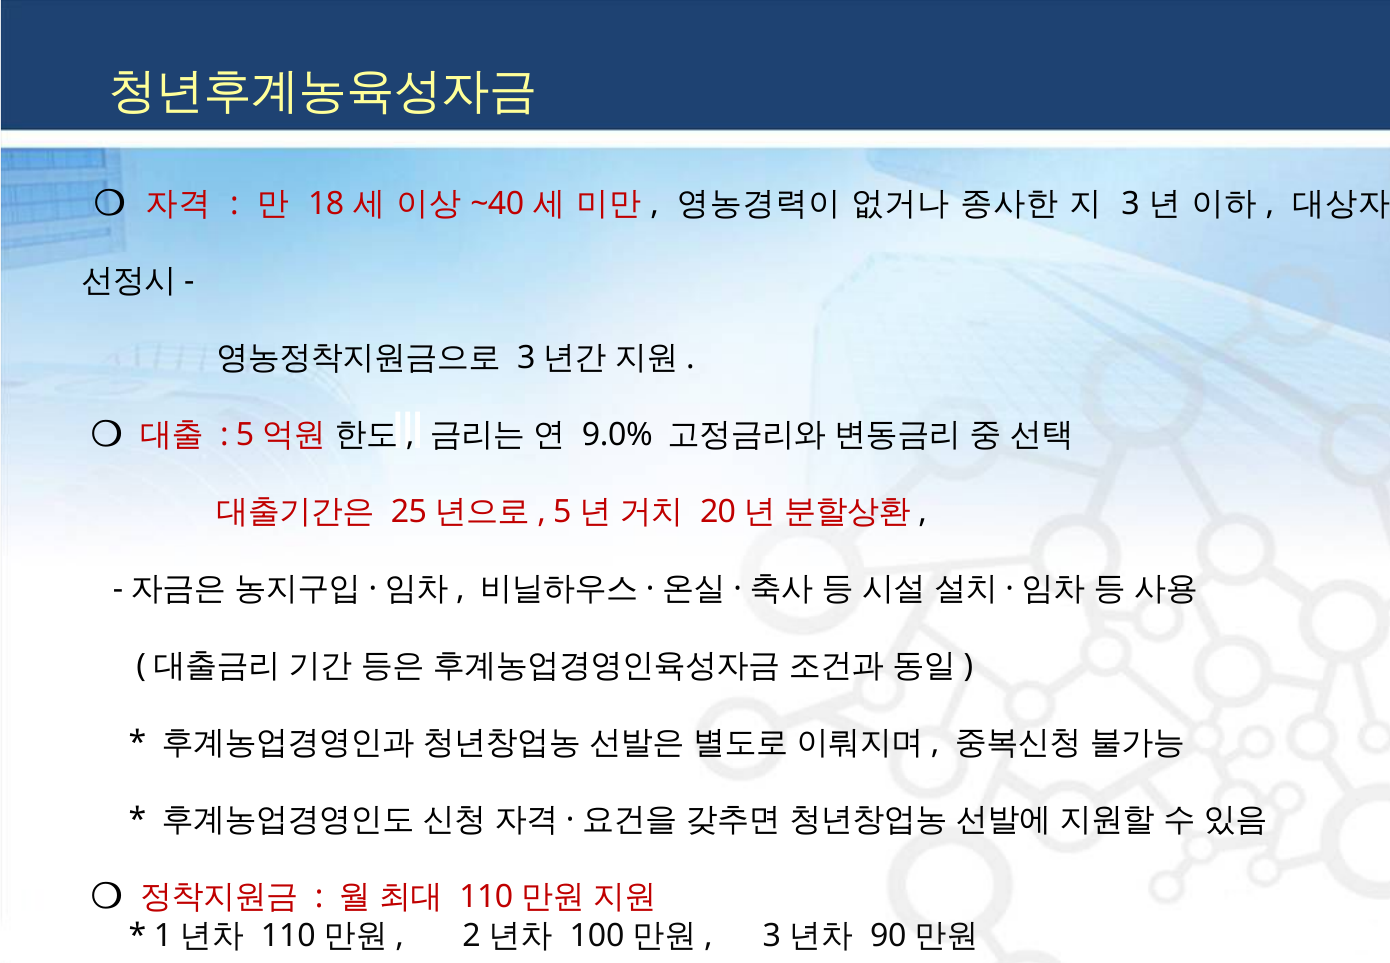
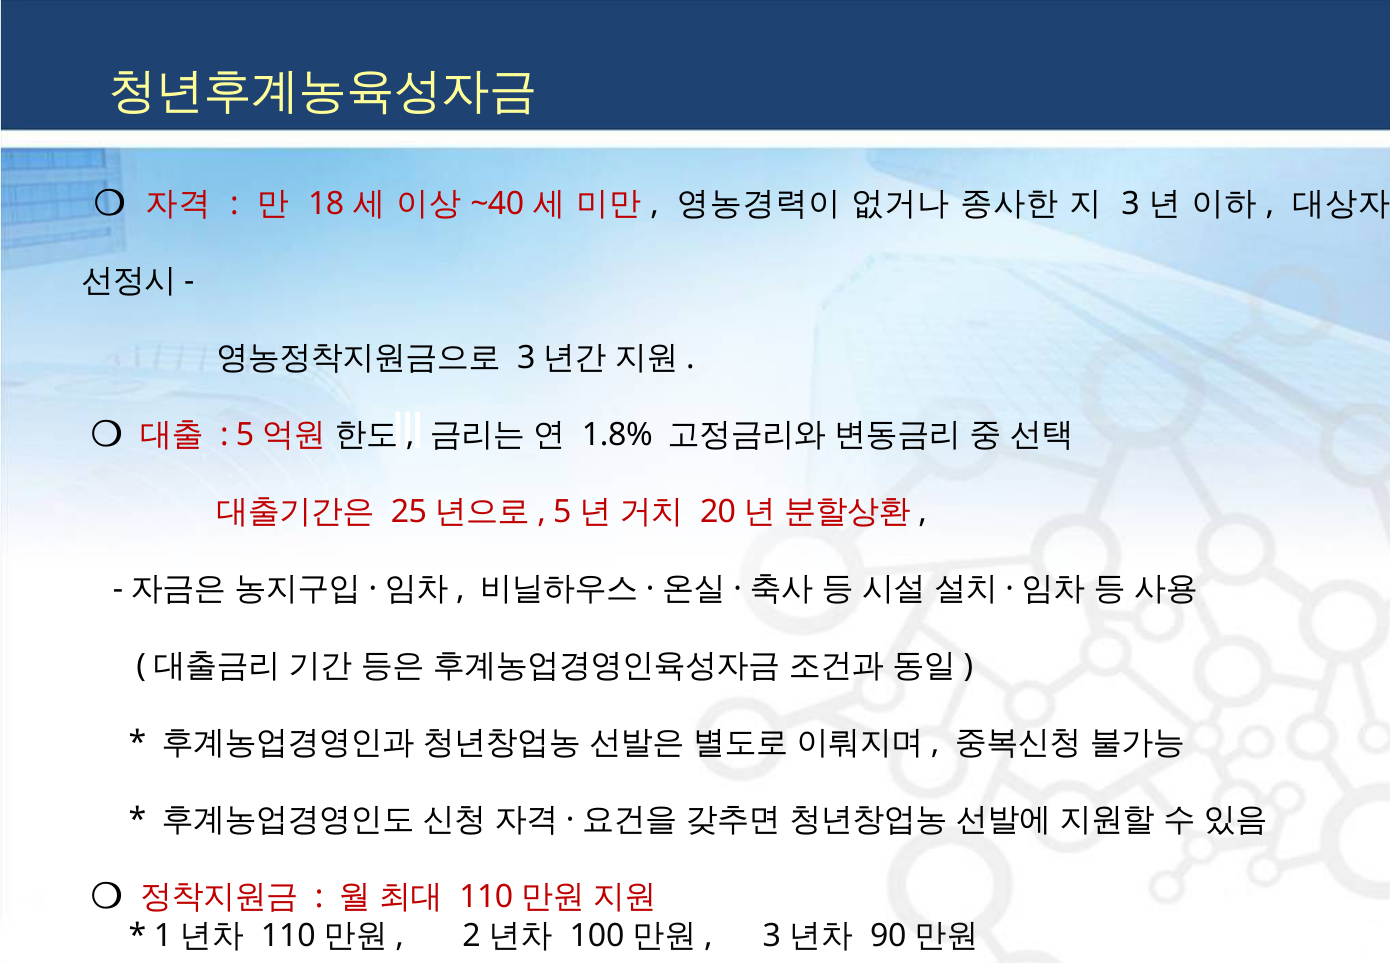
9.0%: 9.0% -> 1.8%
